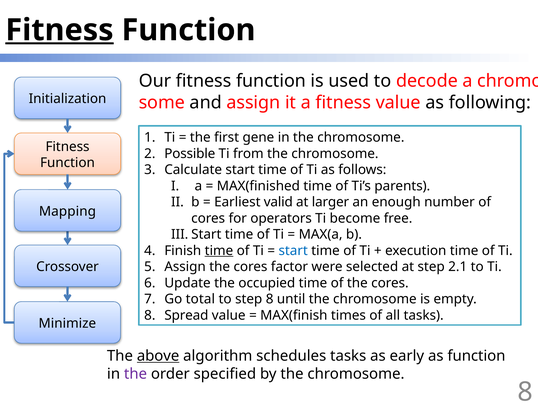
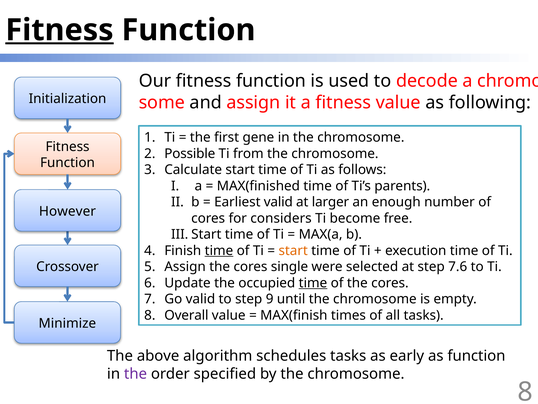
Mapping: Mapping -> However
operators: operators -> considers
start at (293, 250) colour: blue -> orange
factor: factor -> single
2.1: 2.1 -> 7.6
time at (313, 283) underline: none -> present
Go total: total -> valid
step 8: 8 -> 9
Spread: Spread -> Overall
above underline: present -> none
